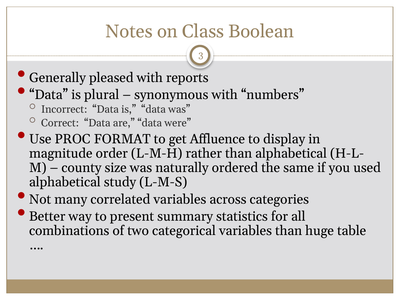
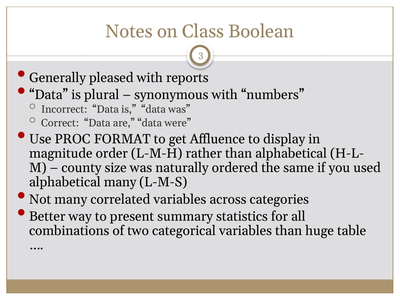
alphabetical study: study -> many
